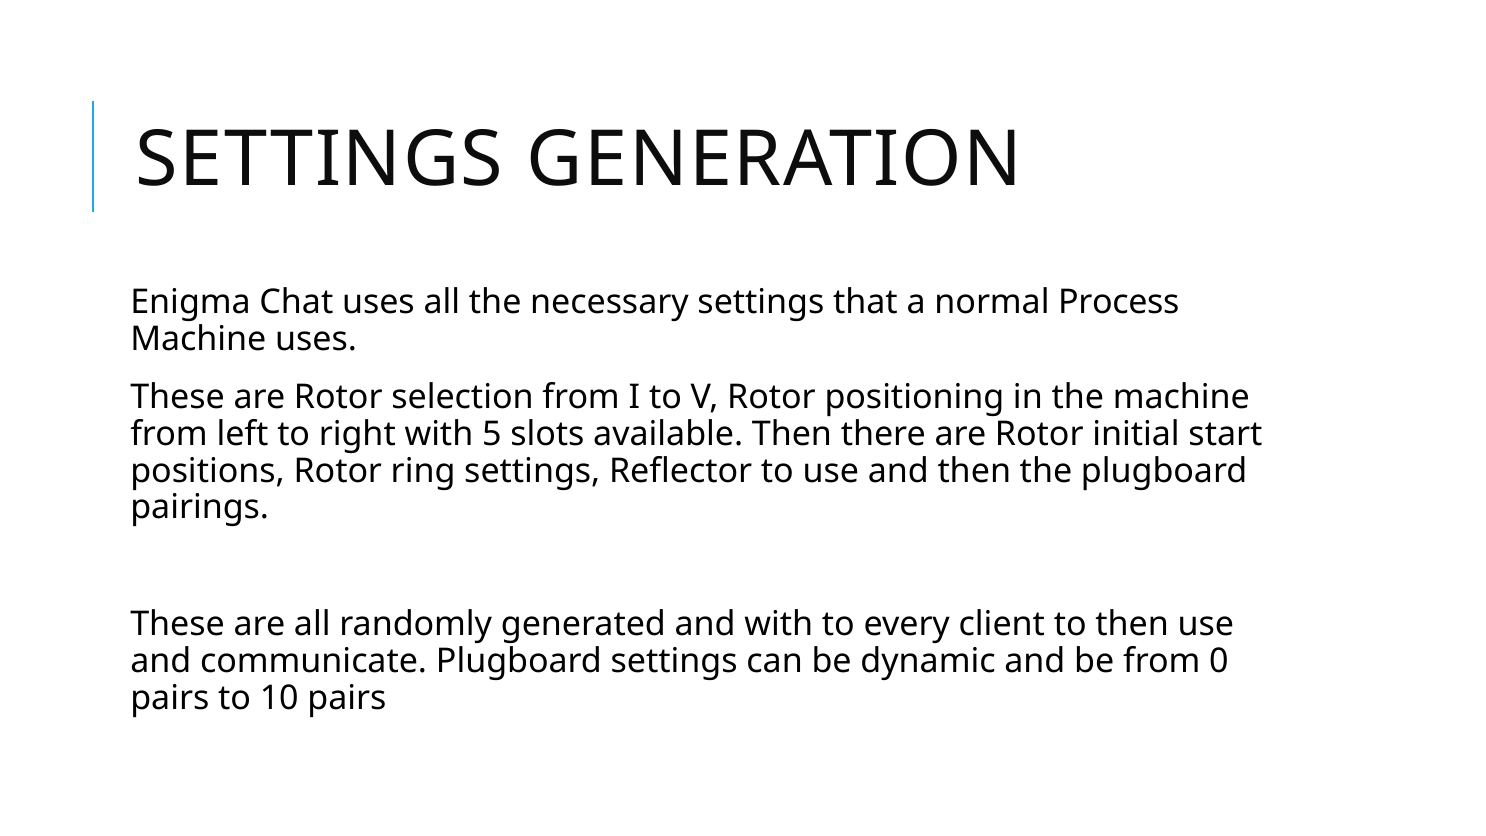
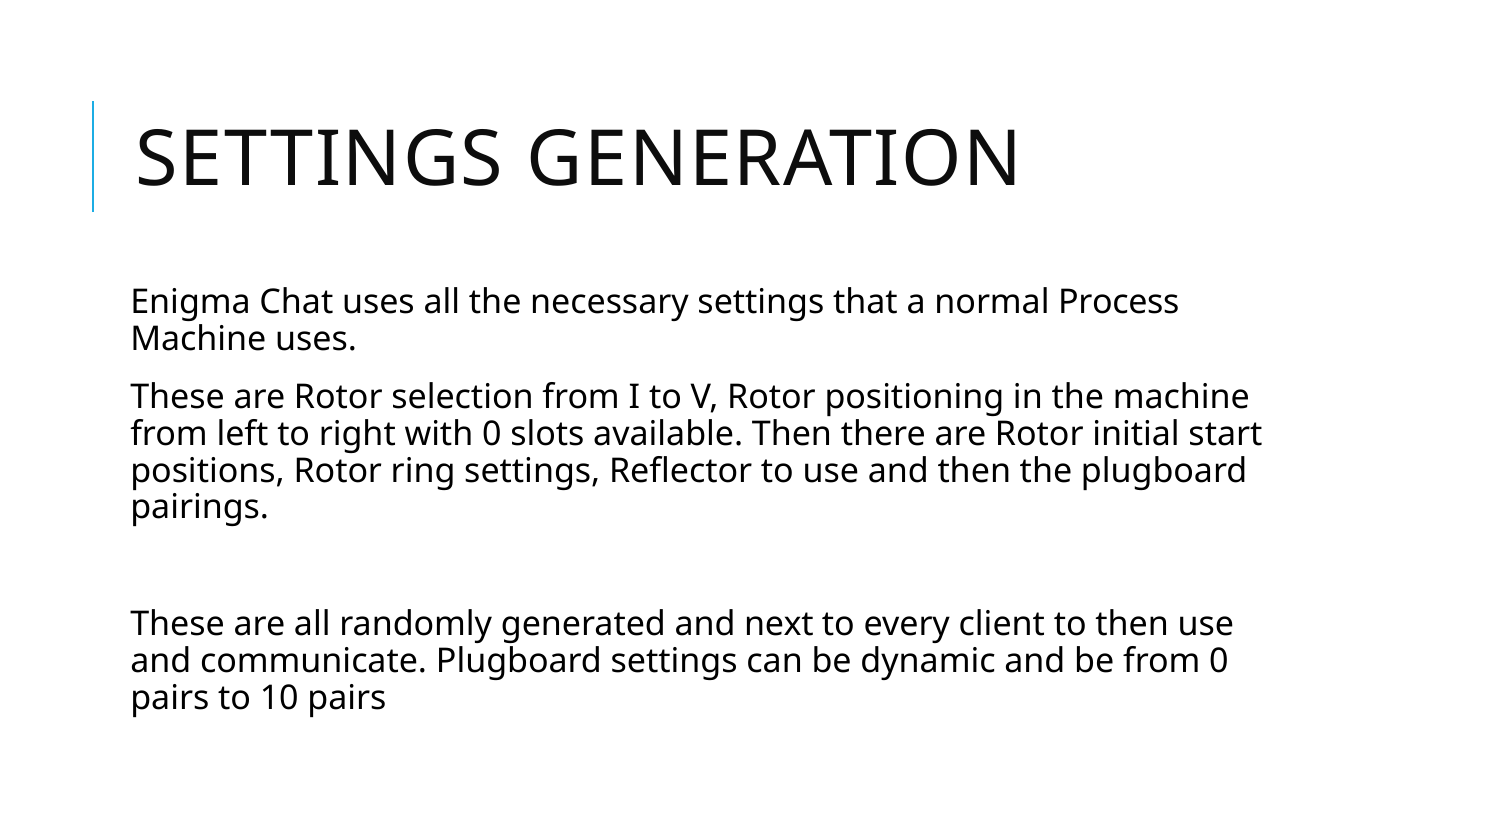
with 5: 5 -> 0
and with: with -> next
